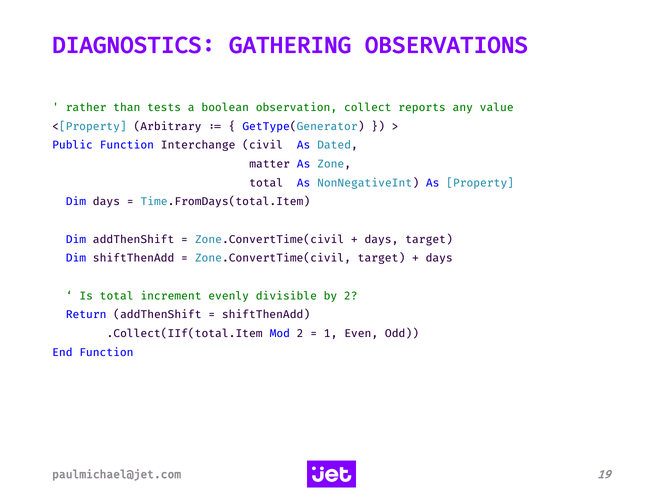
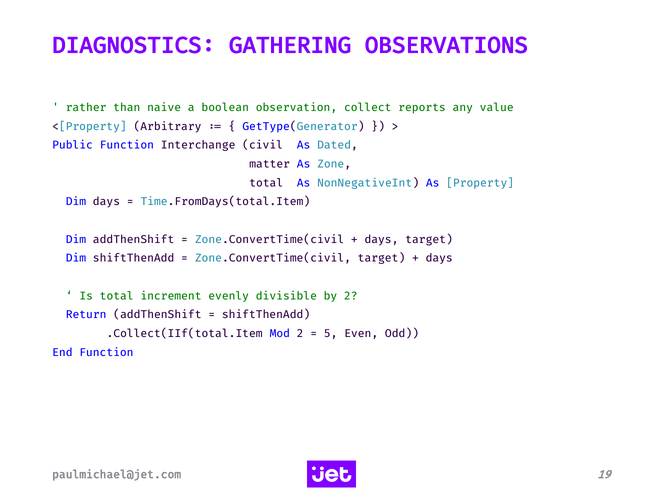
tests: tests -> naive
1: 1 -> 5
